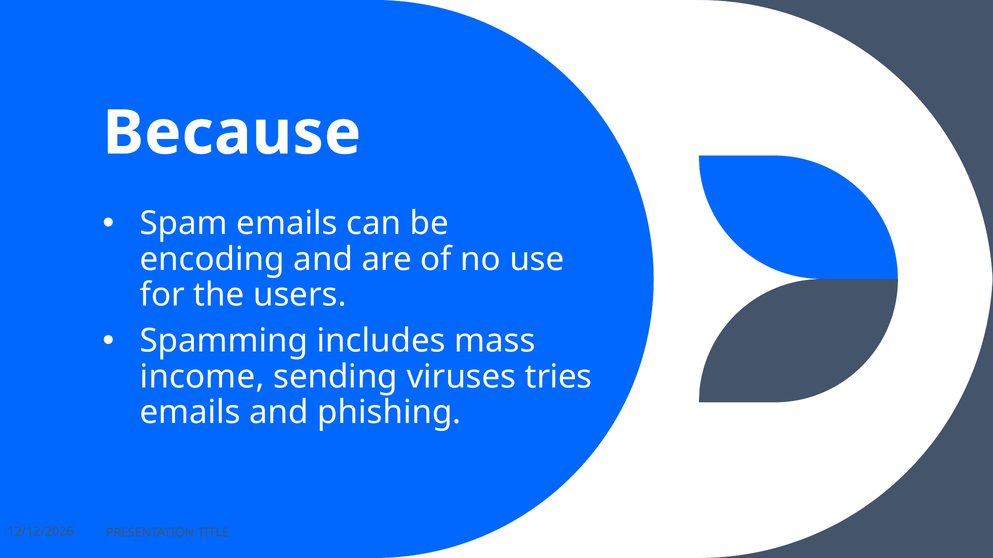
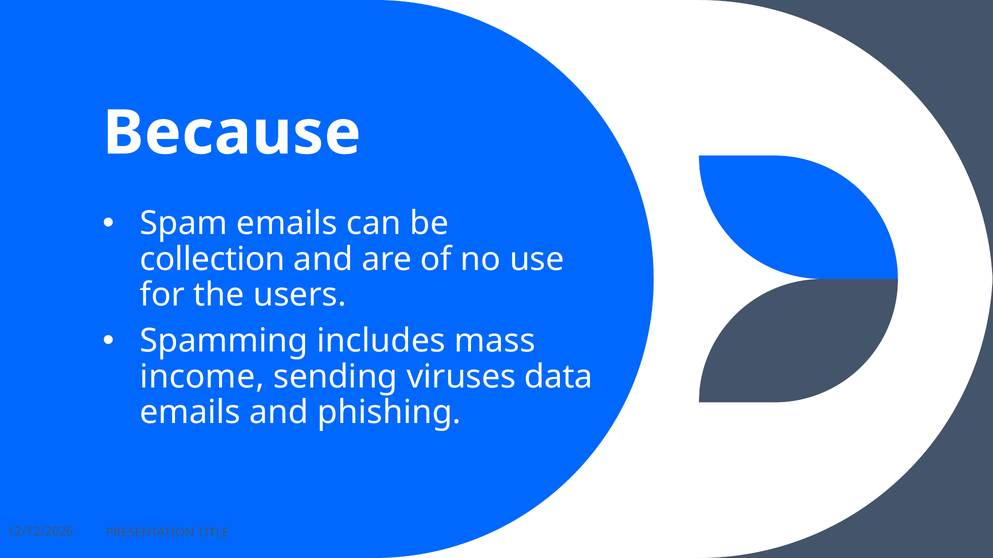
encoding: encoding -> collection
tries: tries -> data
